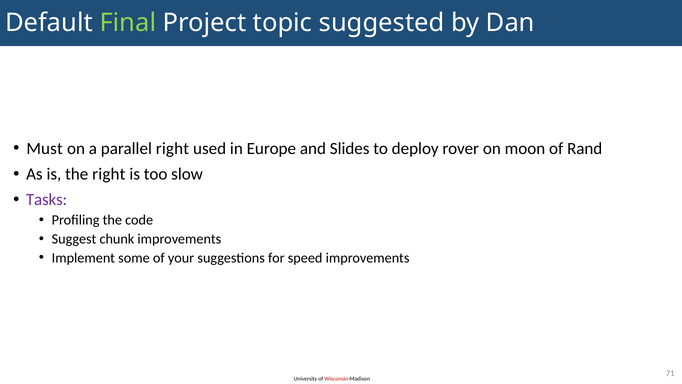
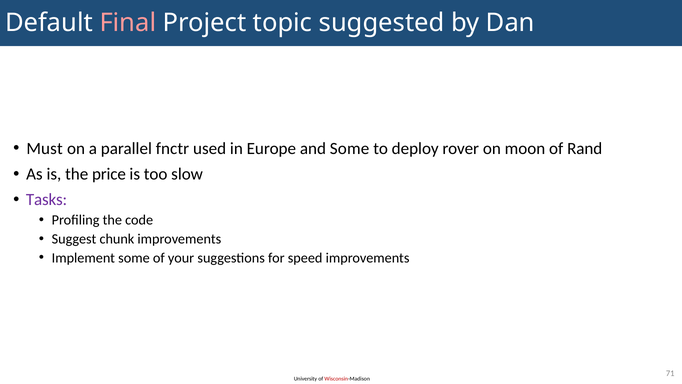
Final colour: light green -> pink
parallel right: right -> fnctr
and Slides: Slides -> Some
the right: right -> price
